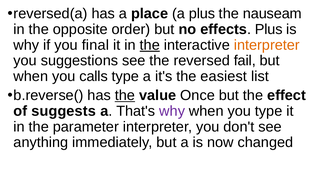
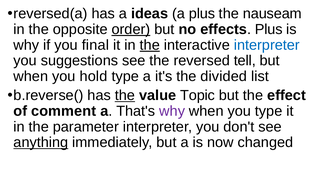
place: place -> ideas
order underline: none -> present
interpreter at (267, 45) colour: orange -> blue
fail: fail -> tell
calls: calls -> hold
easiest: easiest -> divided
Once: Once -> Topic
suggests: suggests -> comment
anything underline: none -> present
